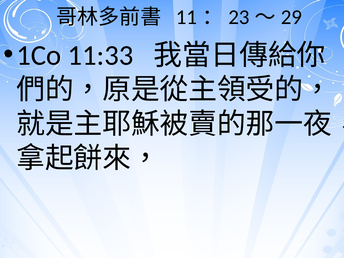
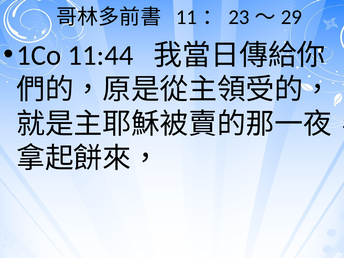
11:33: 11:33 -> 11:44
